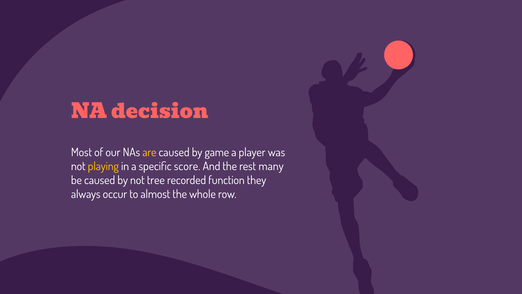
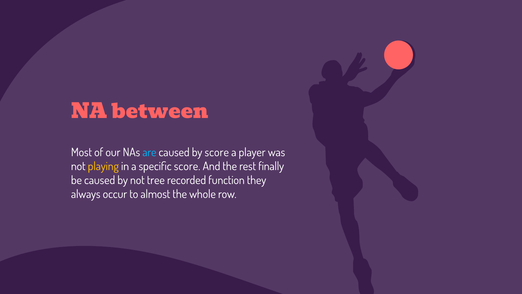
decision: decision -> between
are colour: yellow -> light blue
by game: game -> score
many: many -> finally
